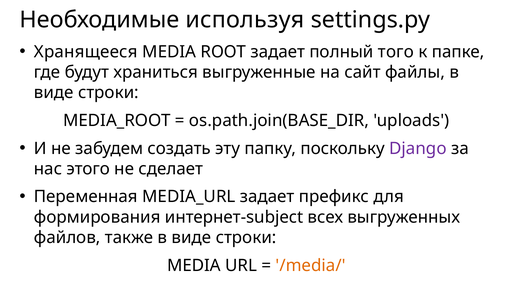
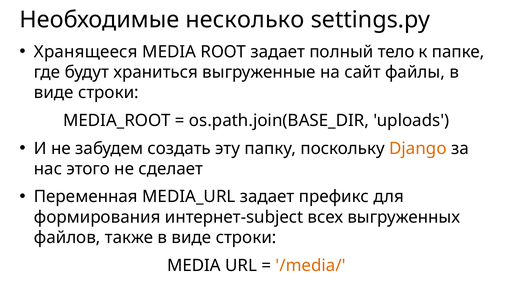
используя: используя -> несколько
того: того -> тело
Django colour: purple -> orange
